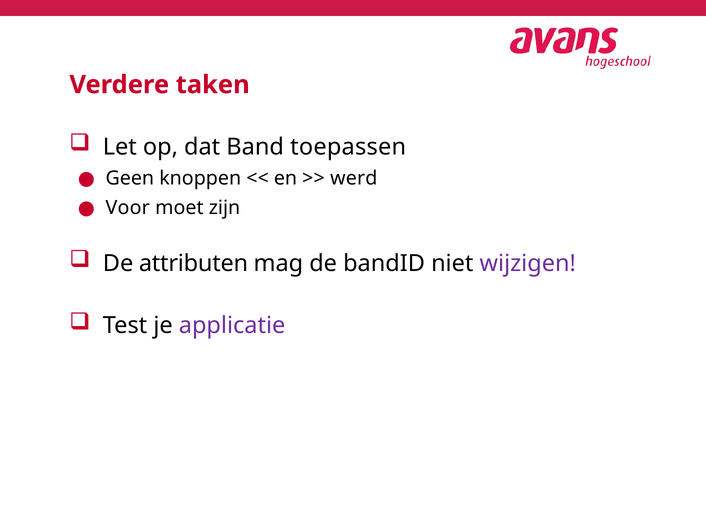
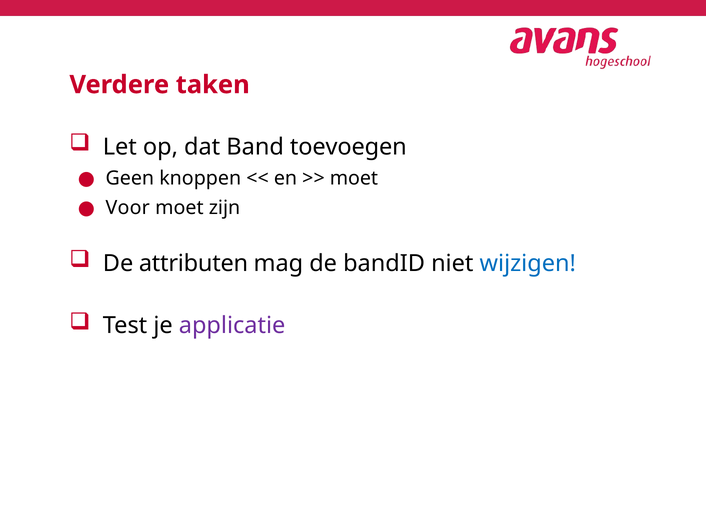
toepassen: toepassen -> toevoegen
werd at (354, 179): werd -> moet
wijzigen colour: purple -> blue
